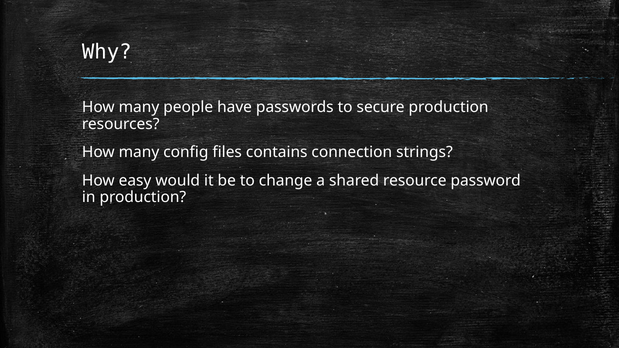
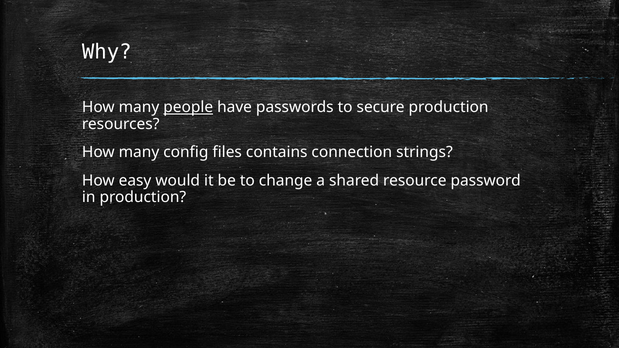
people underline: none -> present
